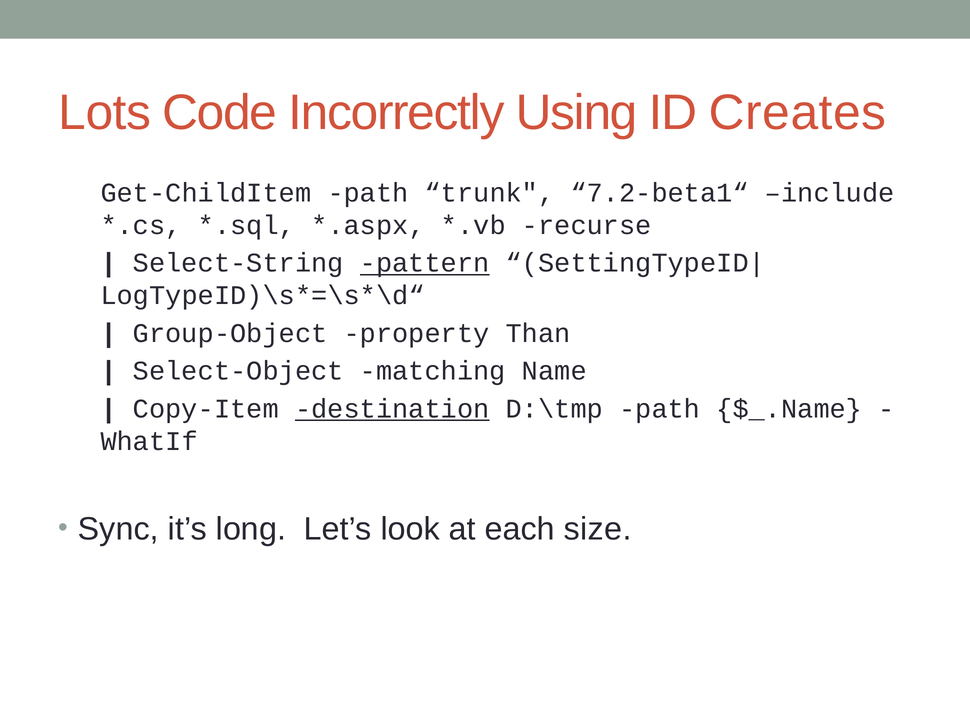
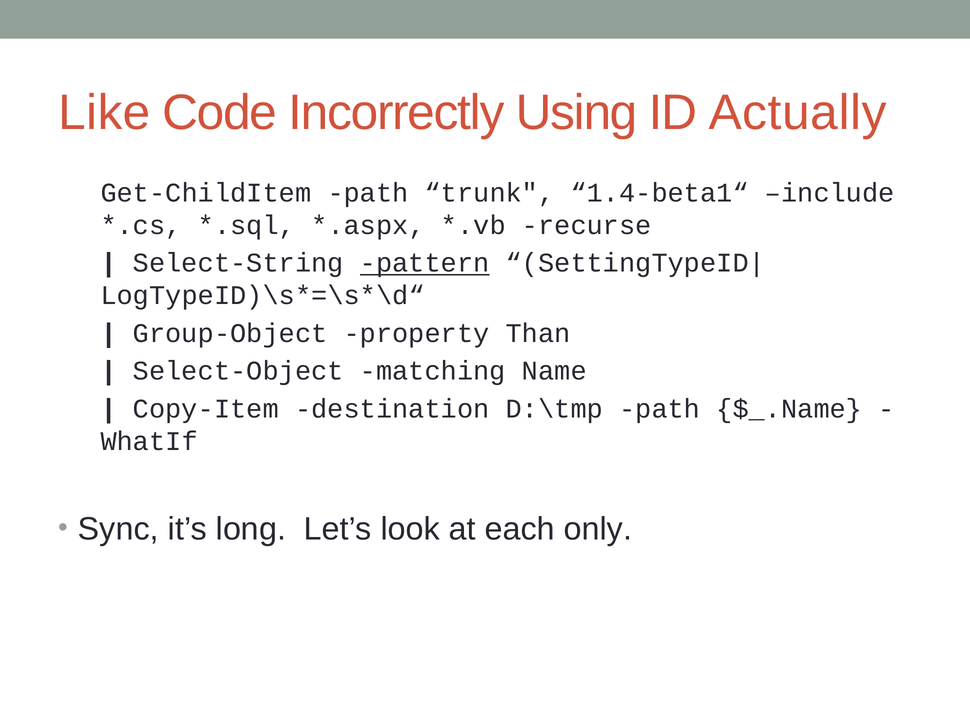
Lots: Lots -> Like
Creates: Creates -> Actually
7.2-beta1“: 7.2-beta1“ -> 1.4-beta1“
destination underline: present -> none
size: size -> only
